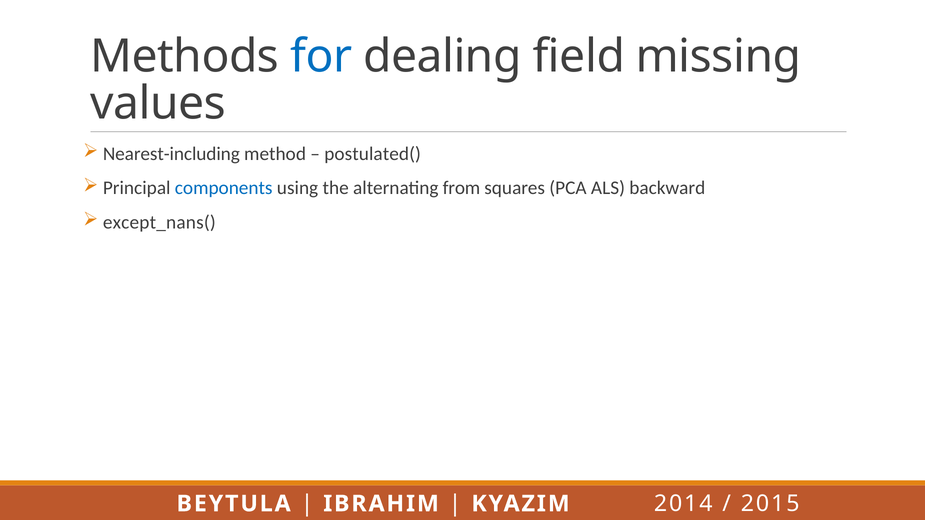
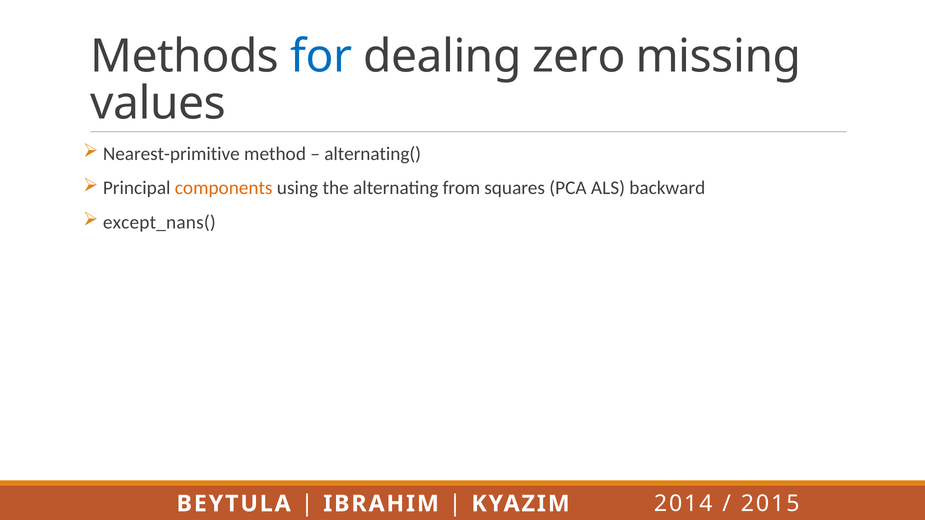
field: field -> zero
Nearest-including: Nearest-including -> Nearest-primitive
postulated(: postulated( -> alternating(
components colour: blue -> orange
